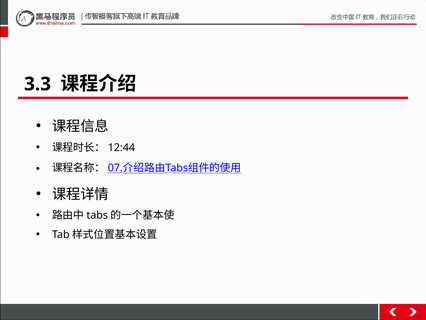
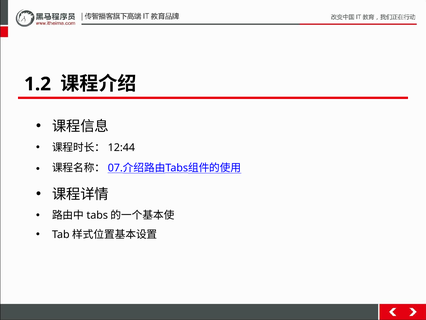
3.3: 3.3 -> 1.2
